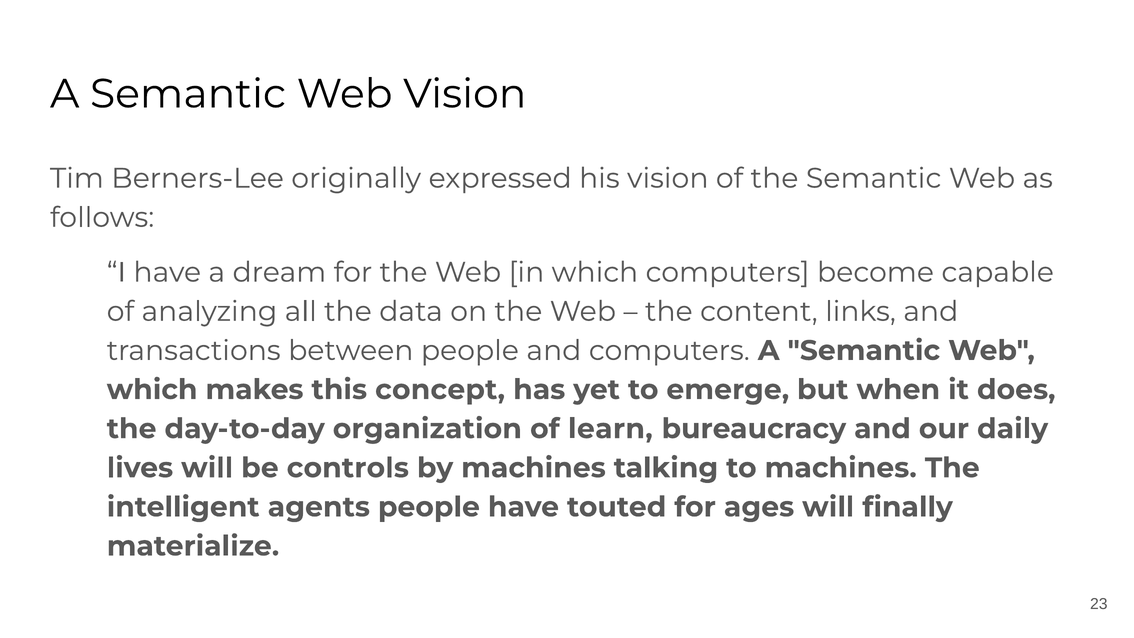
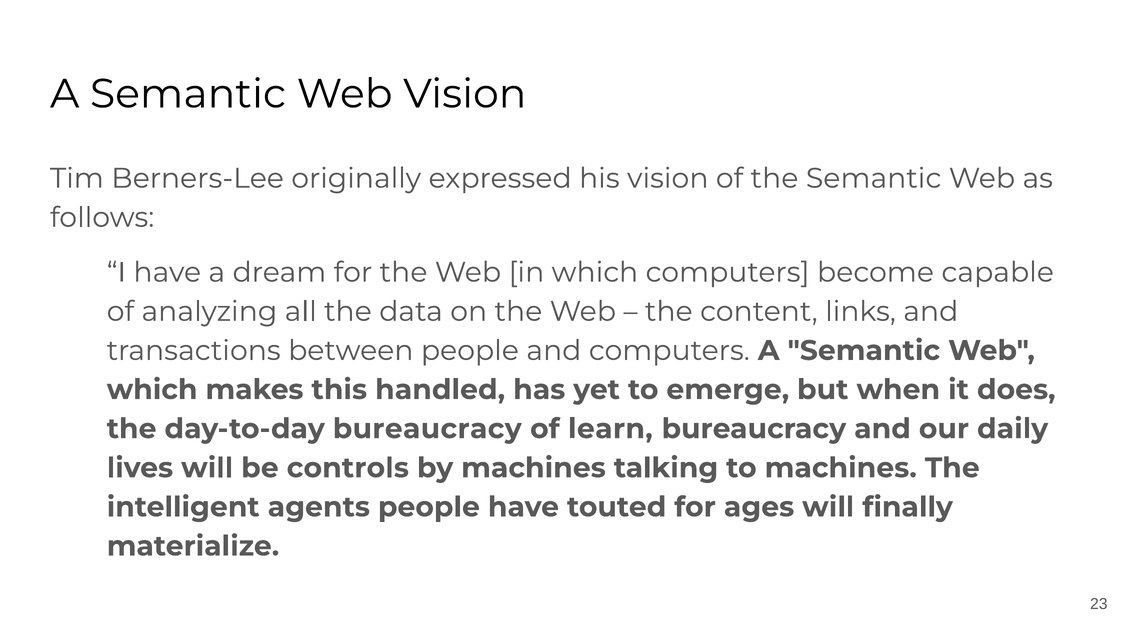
concept: concept -> handled
day-to-day organization: organization -> bureaucracy
